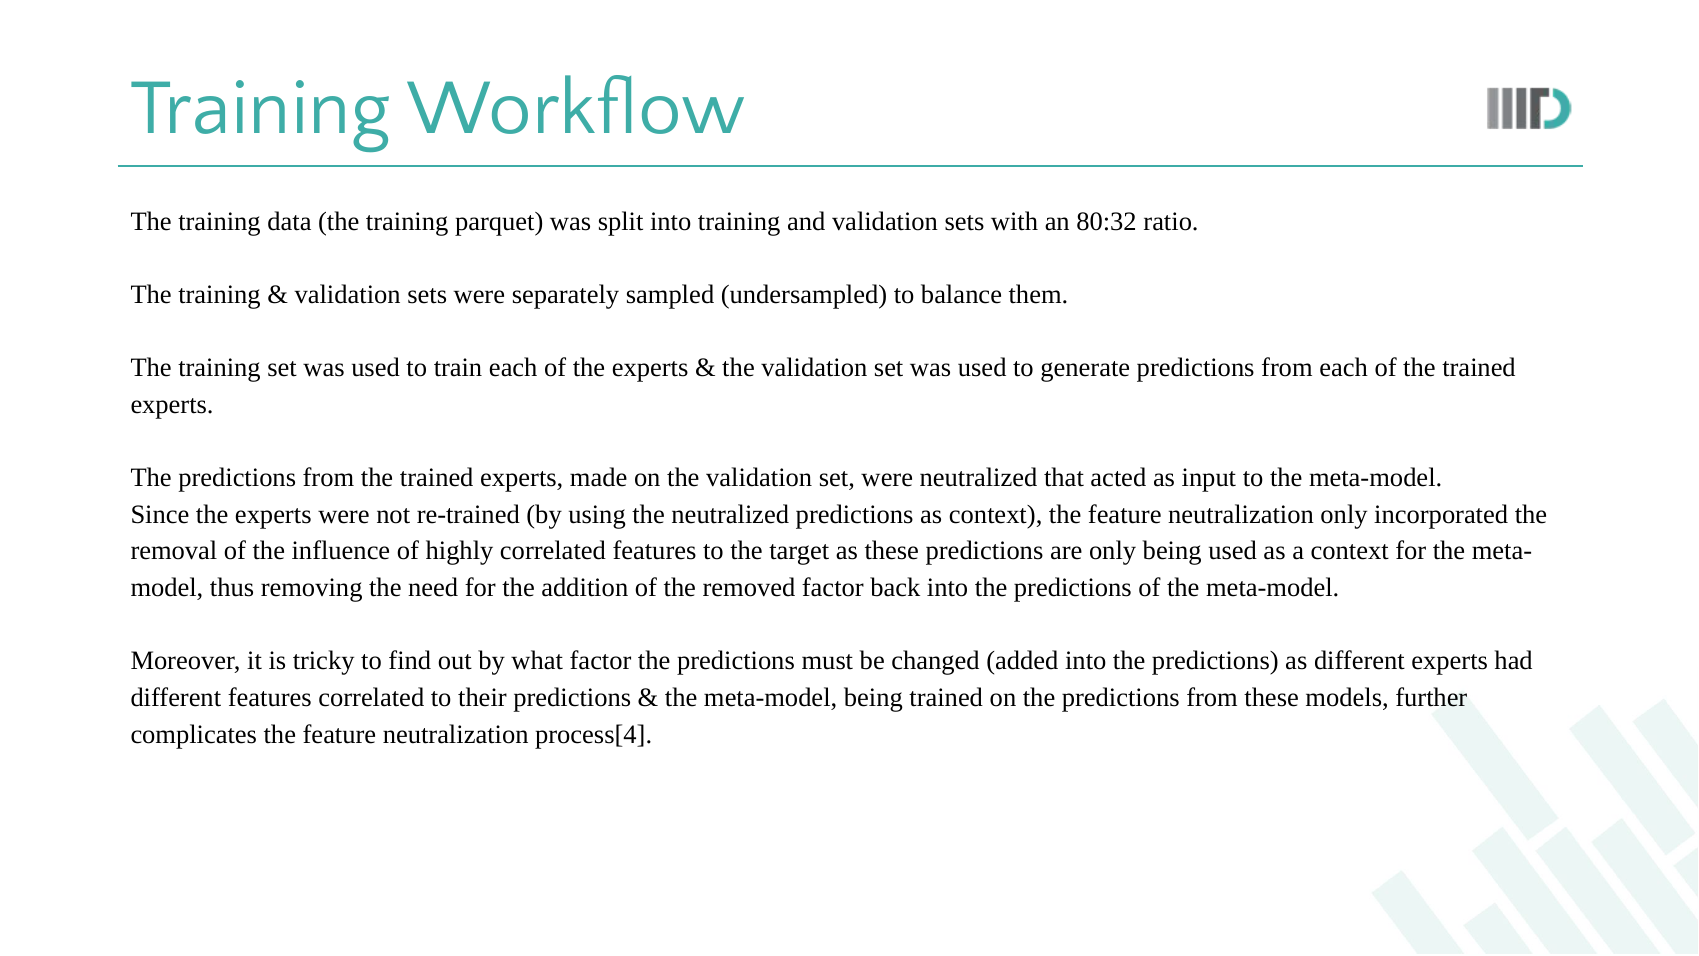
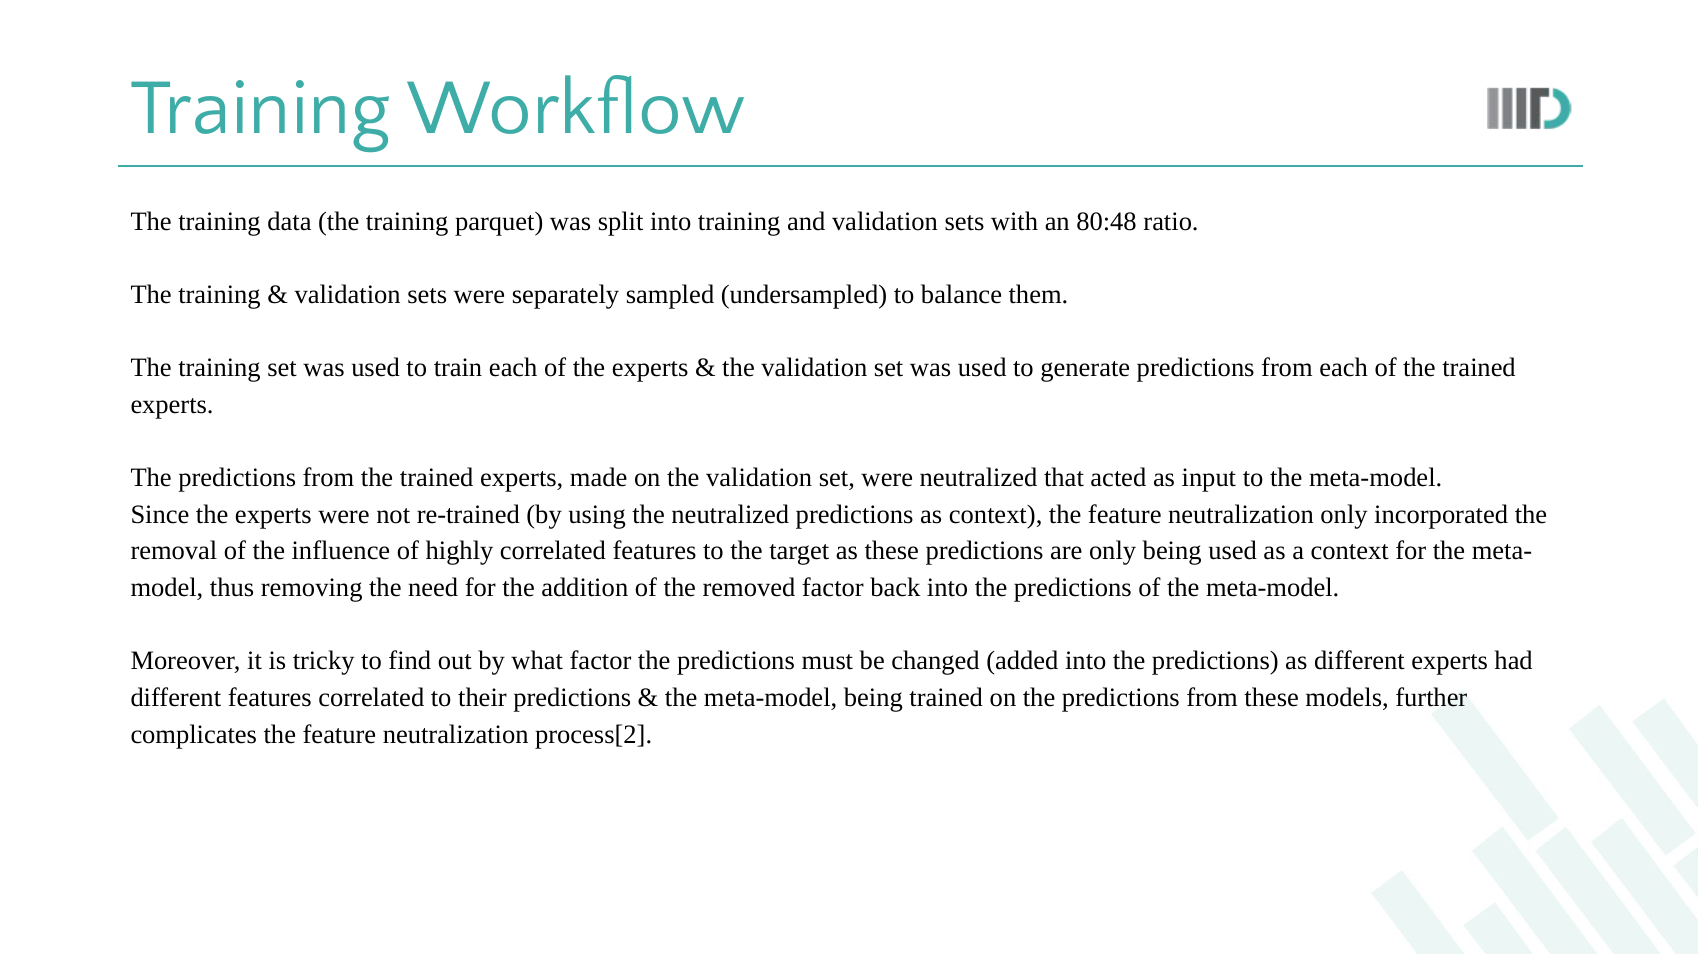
80:32: 80:32 -> 80:48
process[4: process[4 -> process[2
